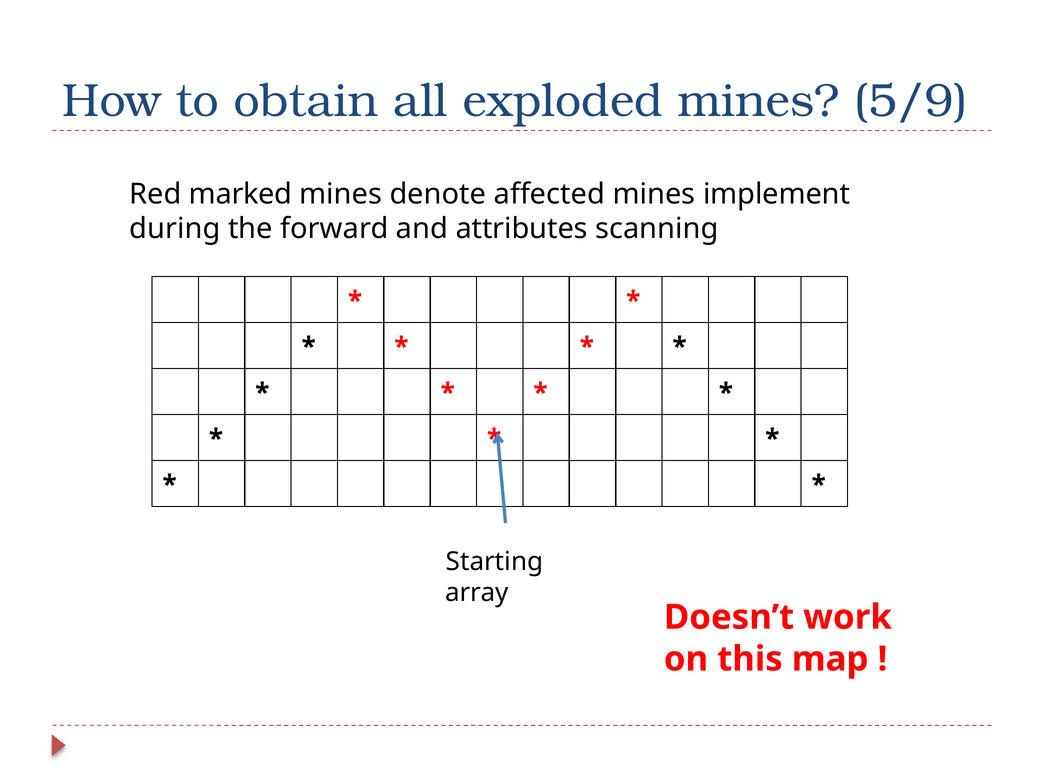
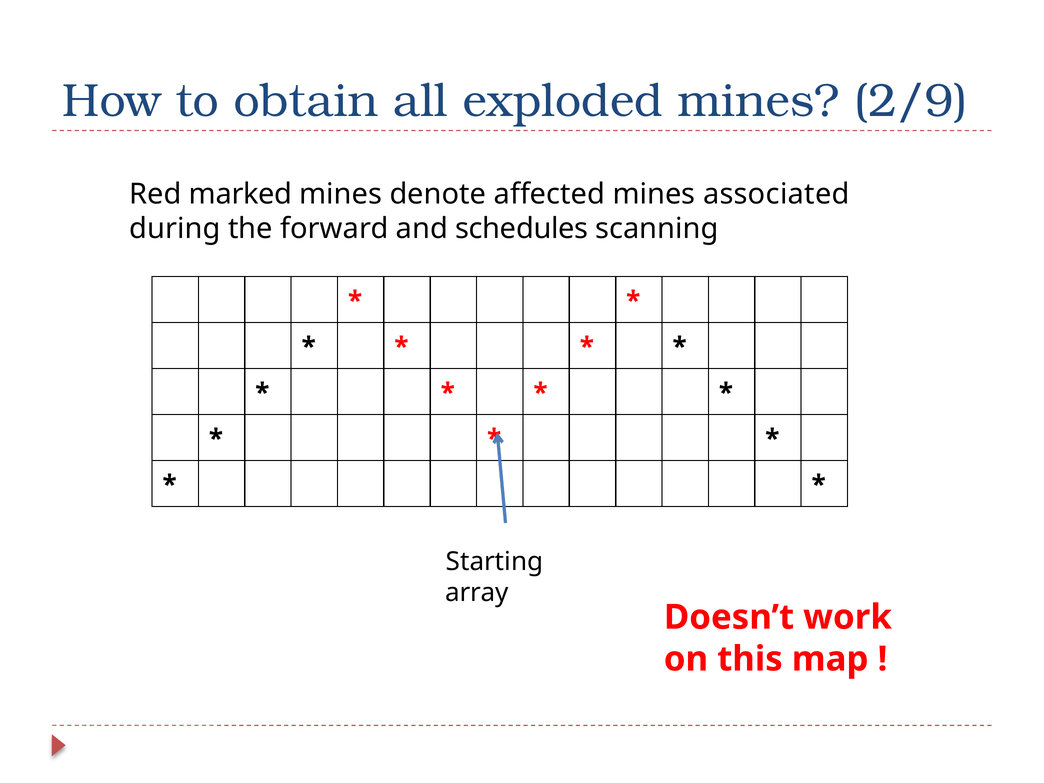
5/9: 5/9 -> 2/9
implement: implement -> associated
attributes: attributes -> schedules
